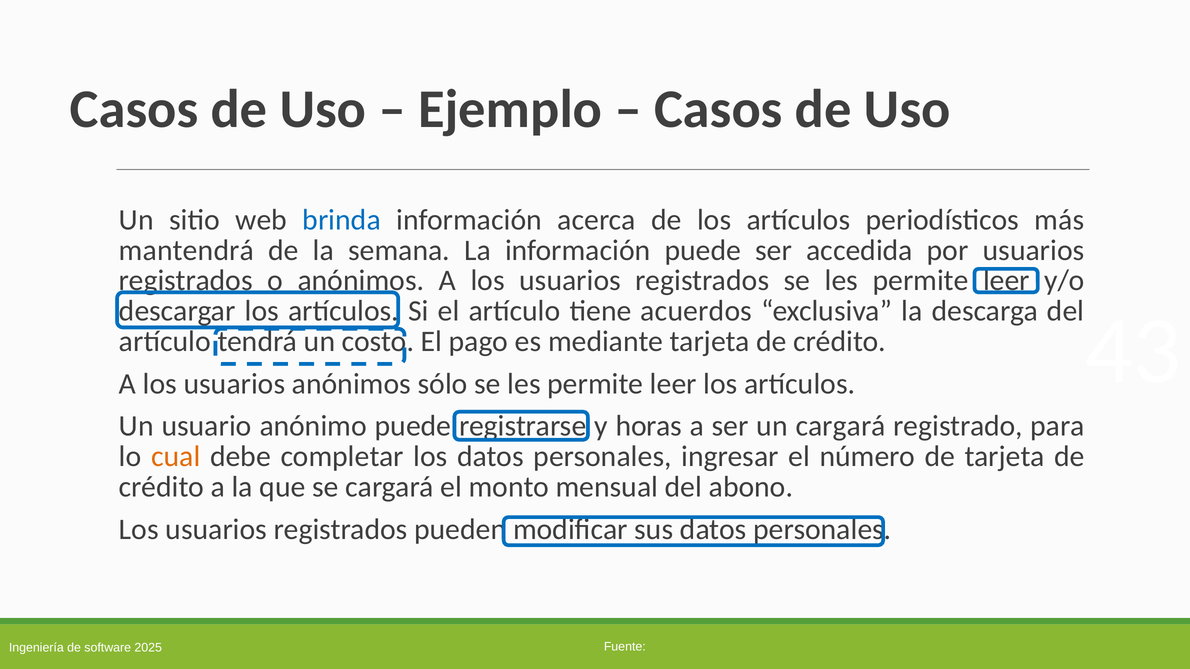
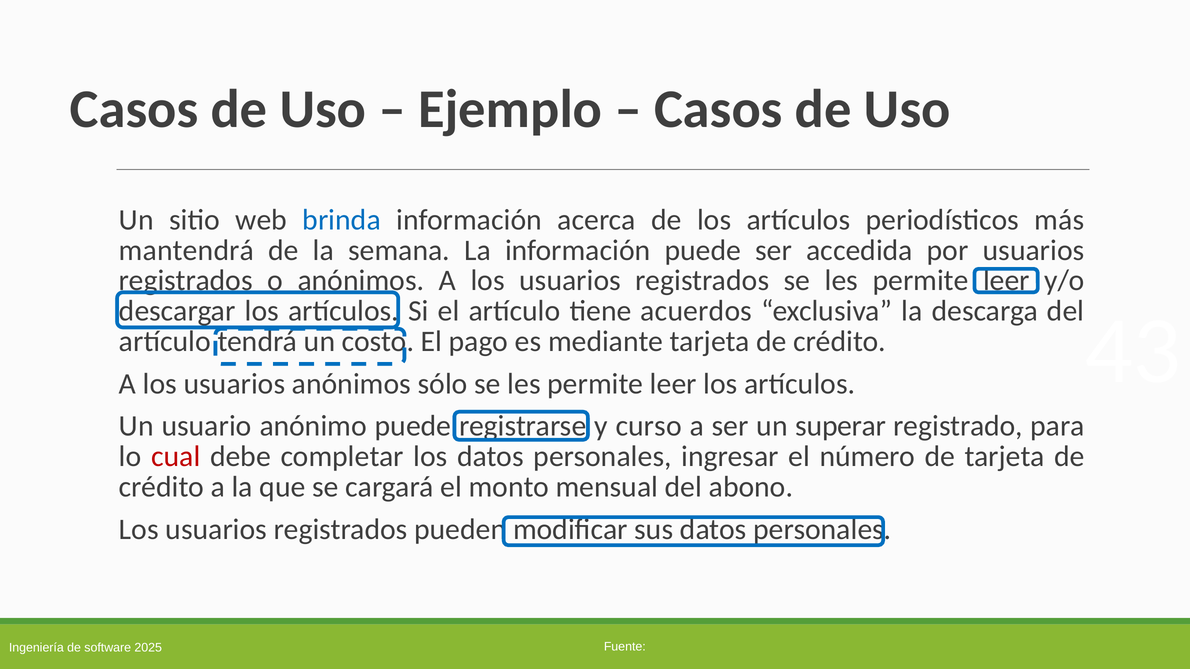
horas: horas -> curso
un cargará: cargará -> superar
cual colour: orange -> red
